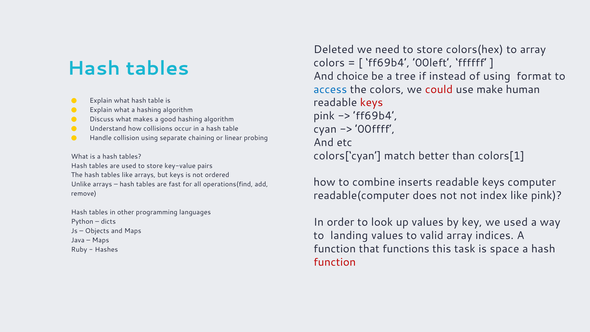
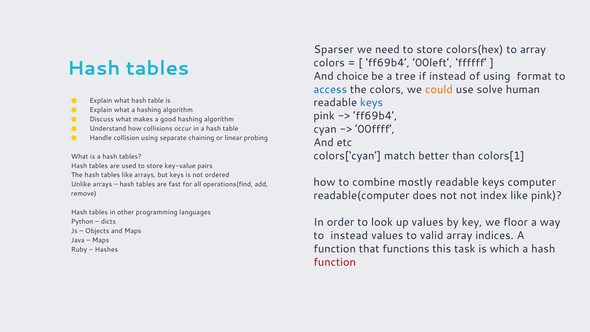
Deleted: Deleted -> Sparser
could colour: red -> orange
make: make -> solve
keys at (372, 103) colour: red -> blue
inserts: inserts -> mostly
we used: used -> floor
to landing: landing -> instead
space: space -> which
